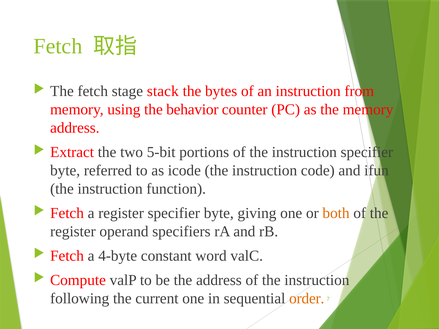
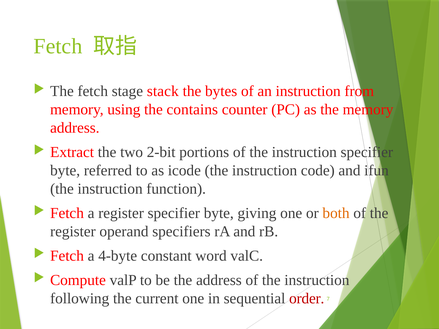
behavior: behavior -> contains
5-bit: 5-bit -> 2-bit
order colour: orange -> red
